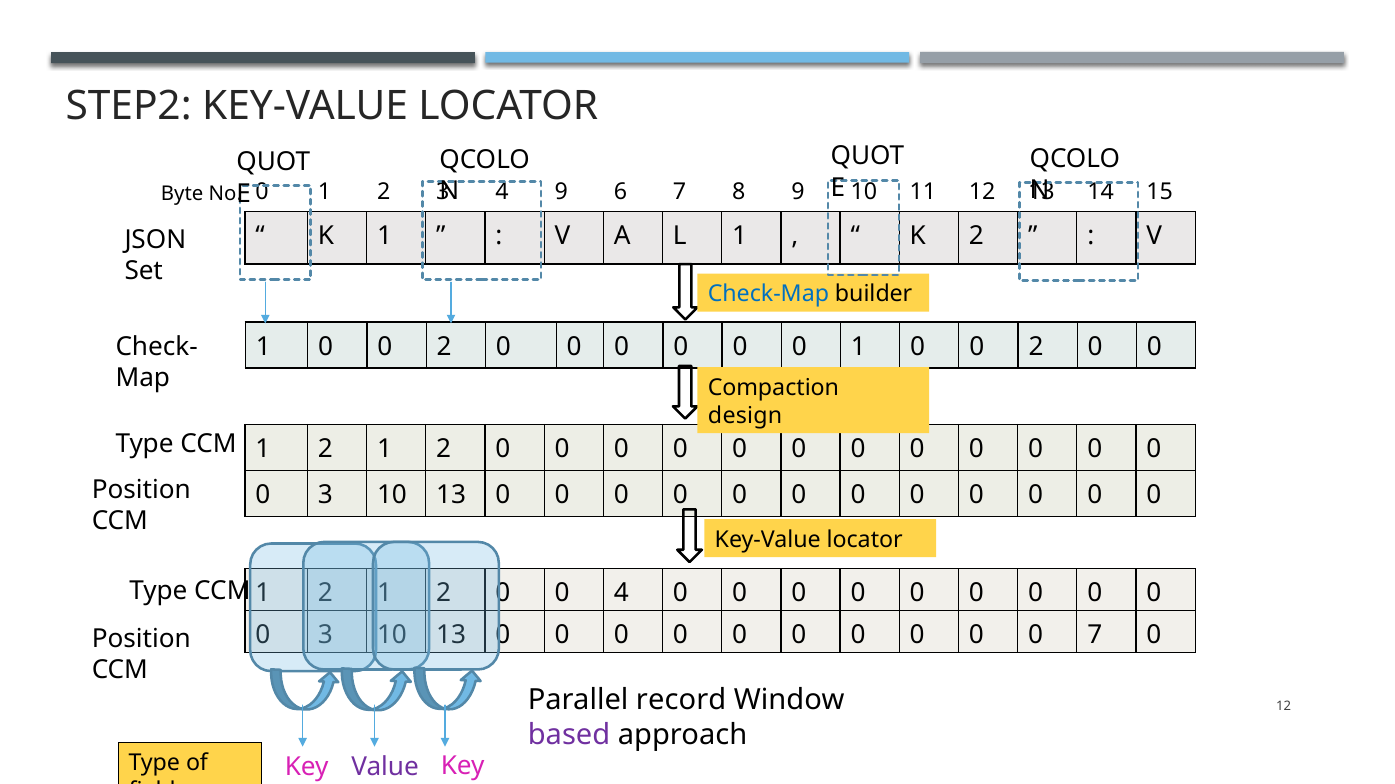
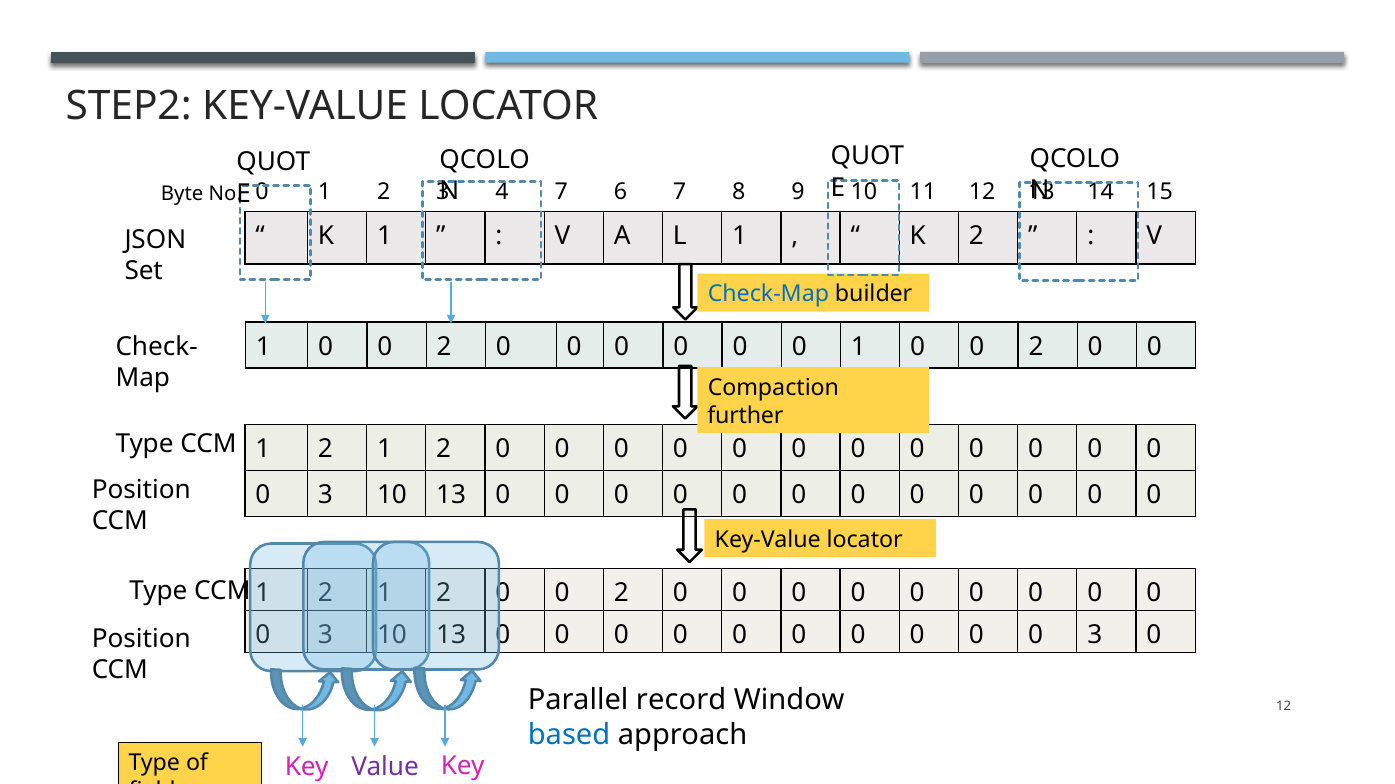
4 9: 9 -> 7
design: design -> further
4 at (621, 594): 4 -> 2
7 at (1095, 636): 7 -> 3
based colour: purple -> blue
